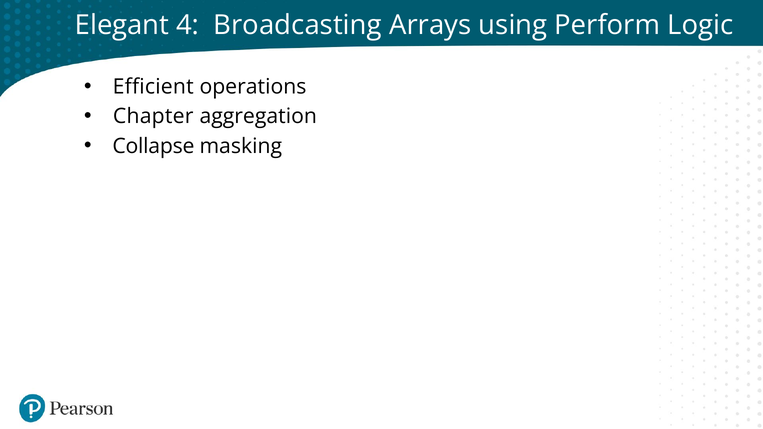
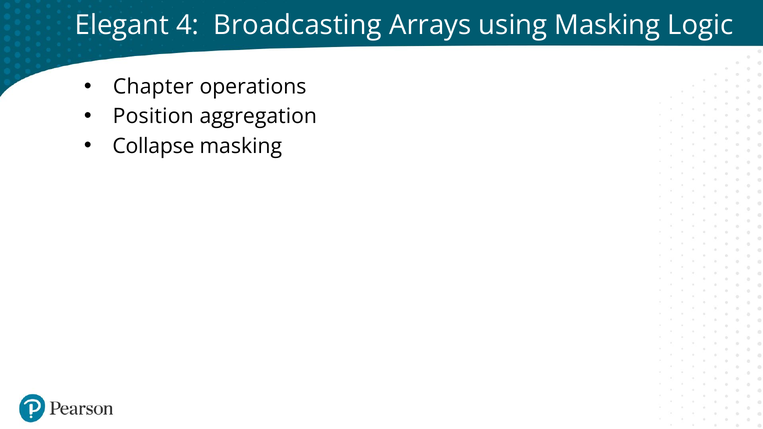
using Perform: Perform -> Masking
Efficient: Efficient -> Chapter
Chapter: Chapter -> Position
